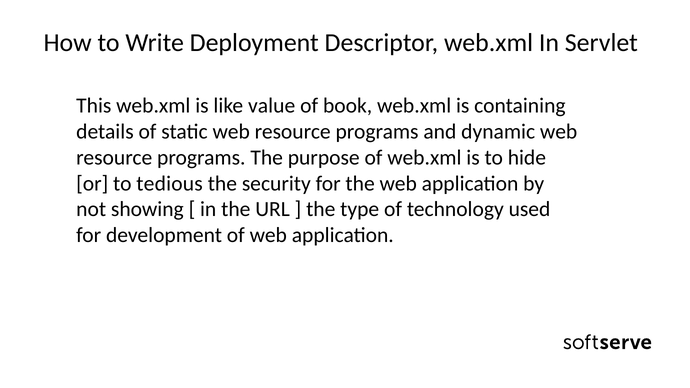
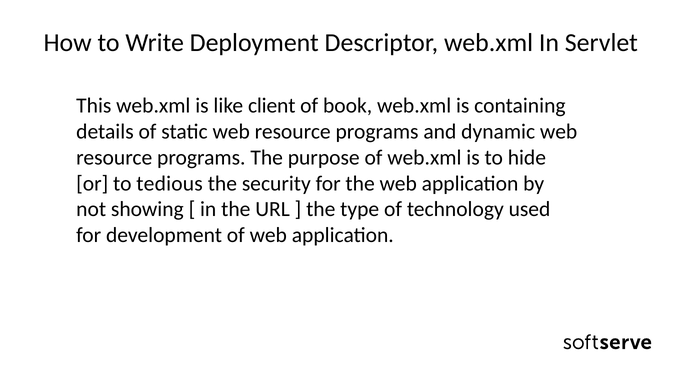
value: value -> client
